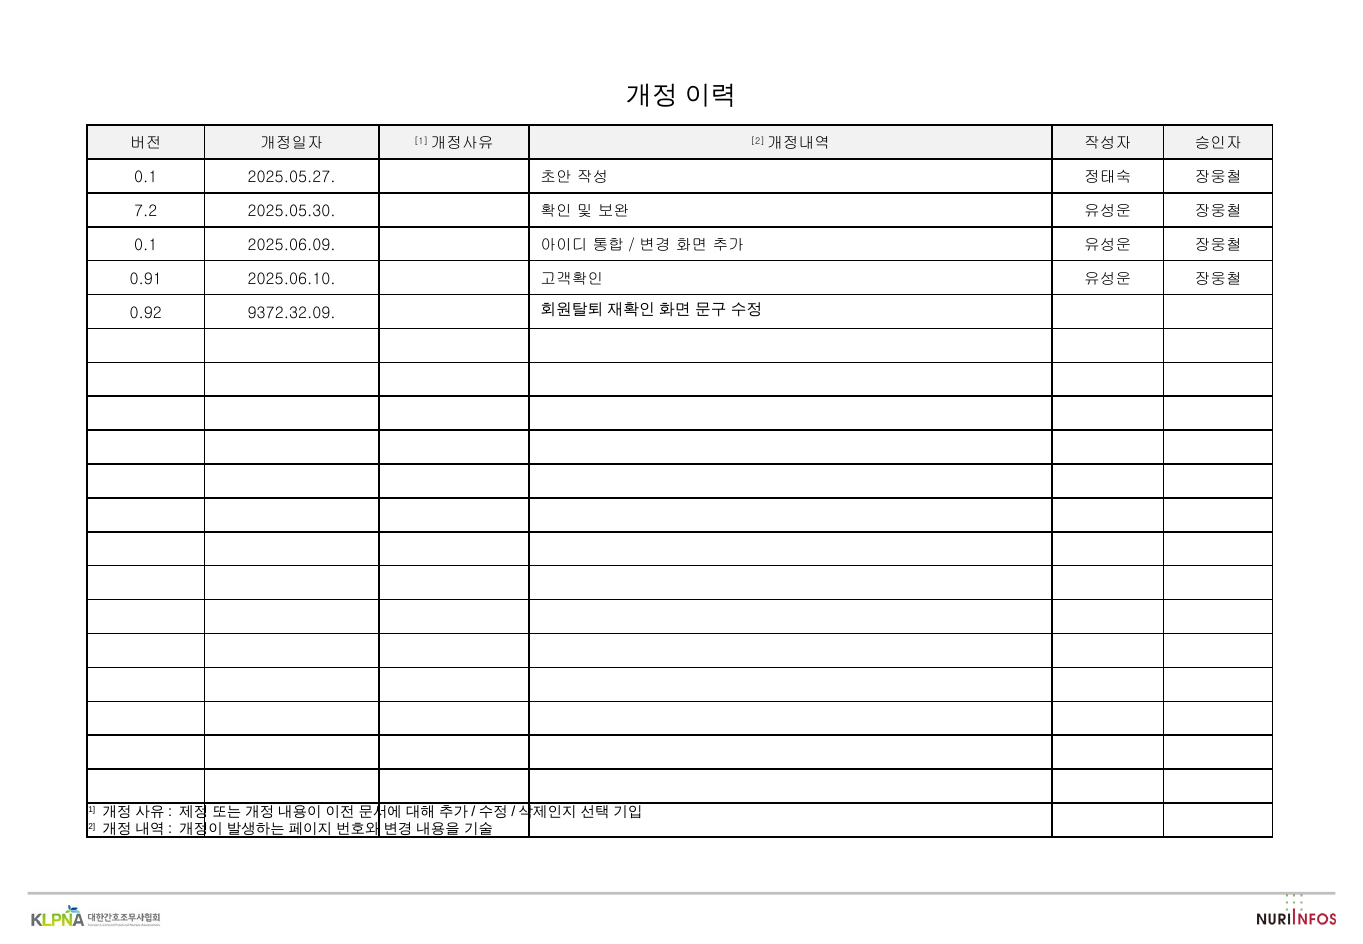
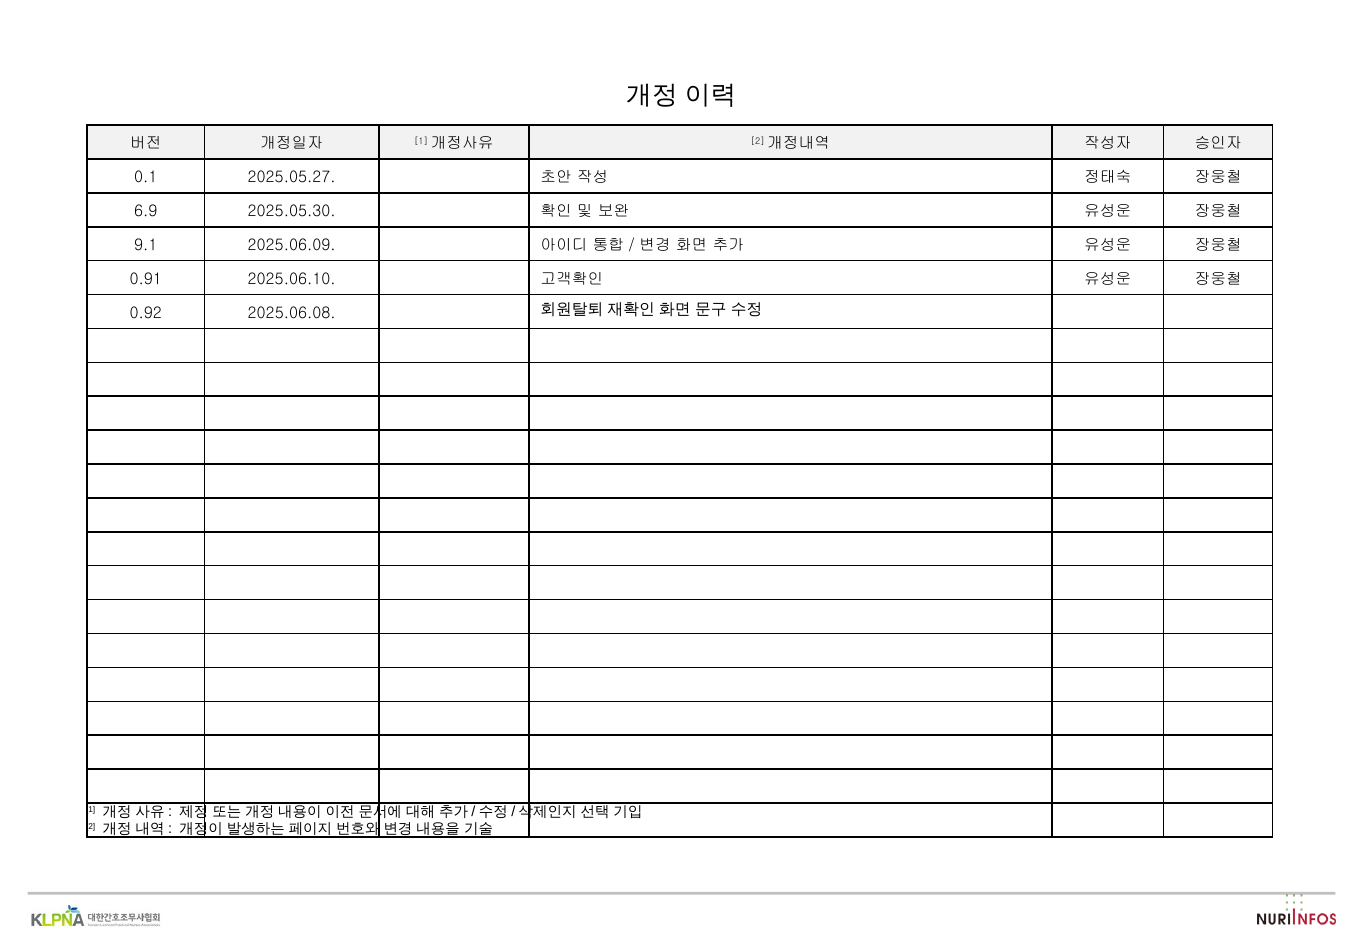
7.2: 7.2 -> 6.9
0.1 at (146, 245): 0.1 -> 9.1
9372.32.09: 9372.32.09 -> 2025.06.08
